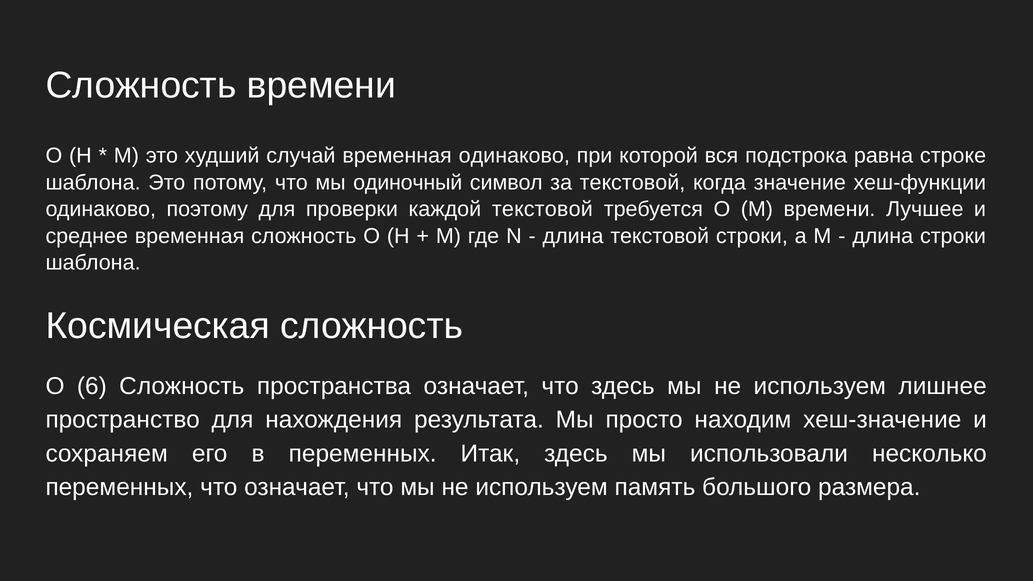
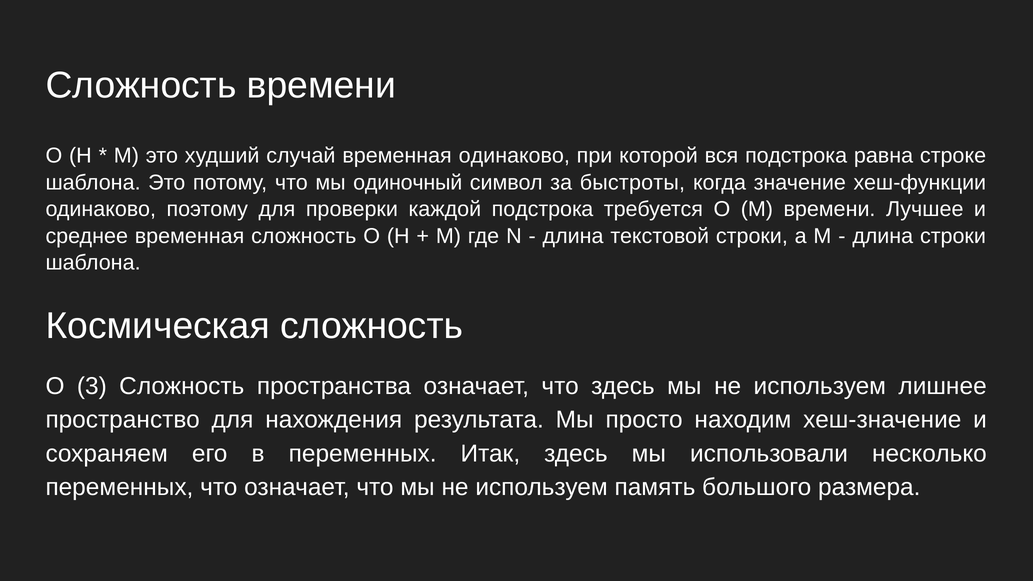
за текстовой: текстовой -> быстроты
каждой текстовой: текстовой -> подстрока
6: 6 -> 3
